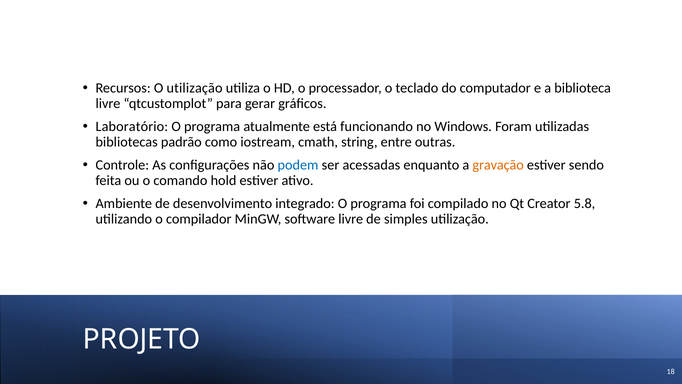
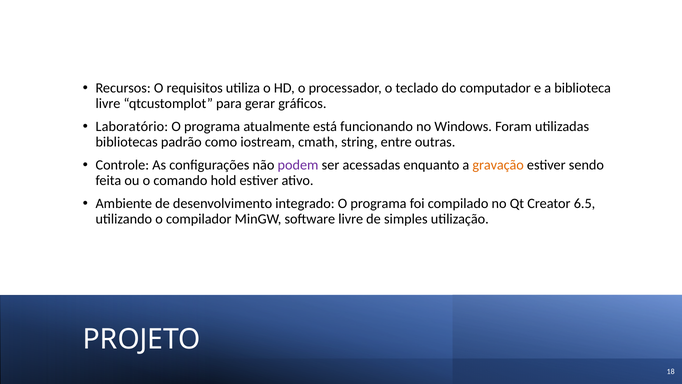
O utilização: utilização -> requisitos
podem colour: blue -> purple
5.8: 5.8 -> 6.5
